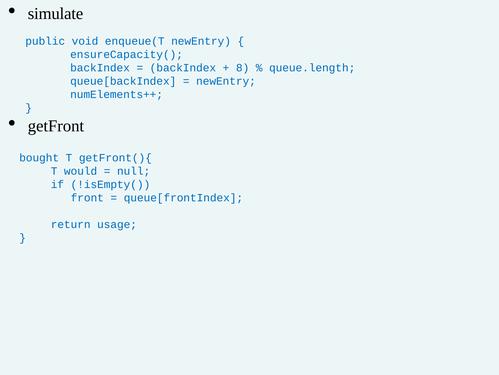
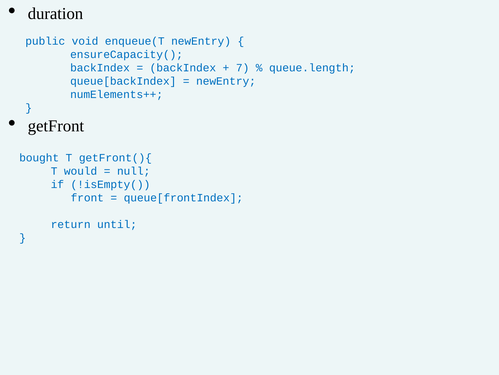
simulate: simulate -> duration
8: 8 -> 7
usage: usage -> until
